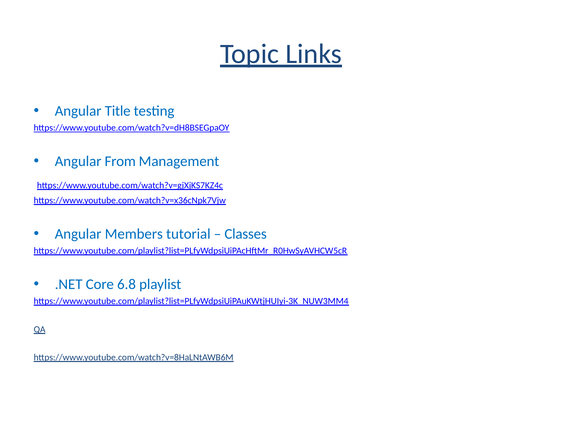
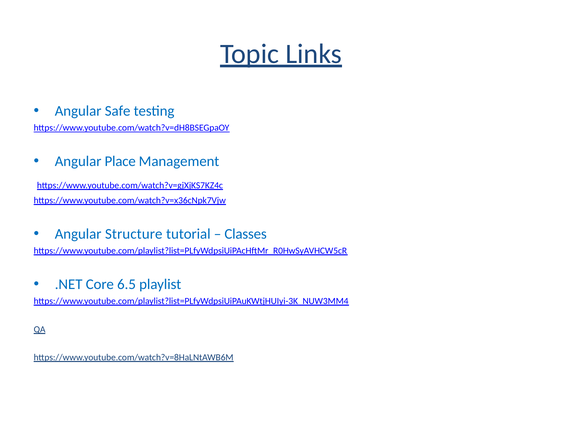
Title: Title -> Safe
From: From -> Place
Members: Members -> Structure
6.8: 6.8 -> 6.5
